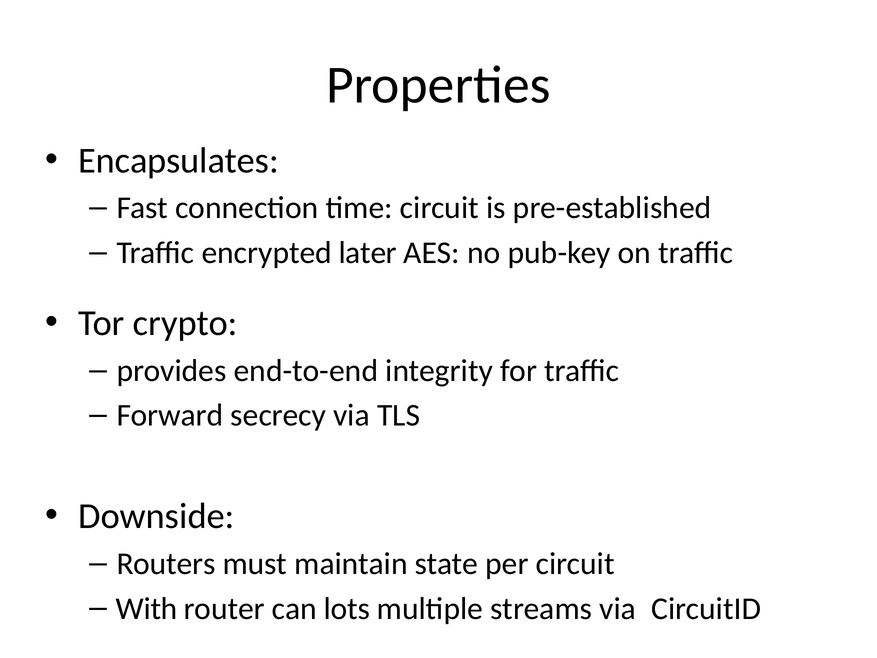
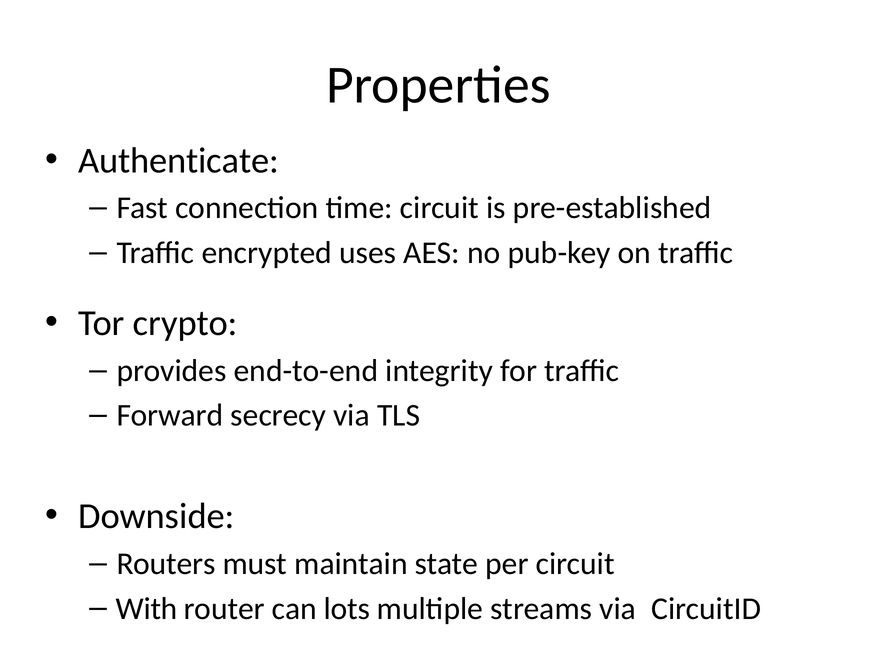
Encapsulates: Encapsulates -> Authenticate
later: later -> uses
